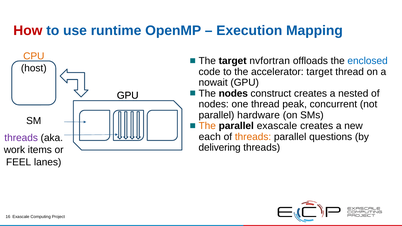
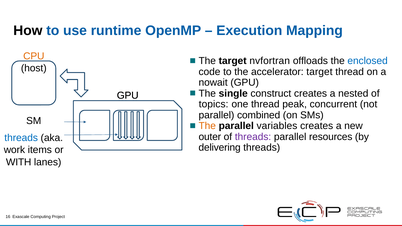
How colour: red -> black
The nodes: nodes -> single
nodes at (214, 104): nodes -> topics
hardware: hardware -> combined
parallel exascale: exascale -> variables
each: each -> outer
threads at (253, 137) colour: orange -> purple
questions: questions -> resources
threads at (21, 138) colour: purple -> blue
FEEL: FEEL -> WITH
